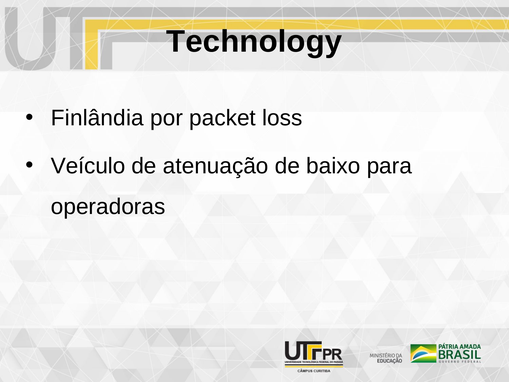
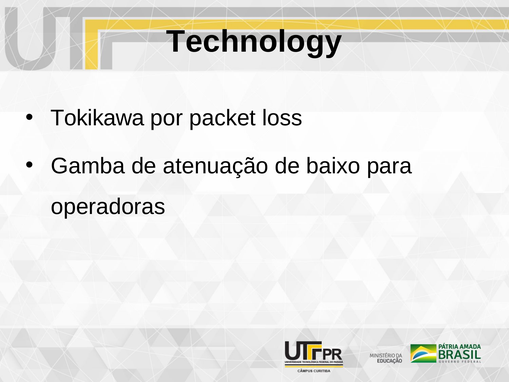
Finlândia: Finlândia -> Tokikawa
Veículo: Veículo -> Gamba
